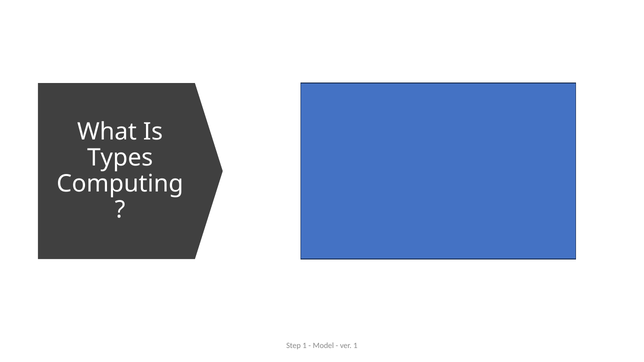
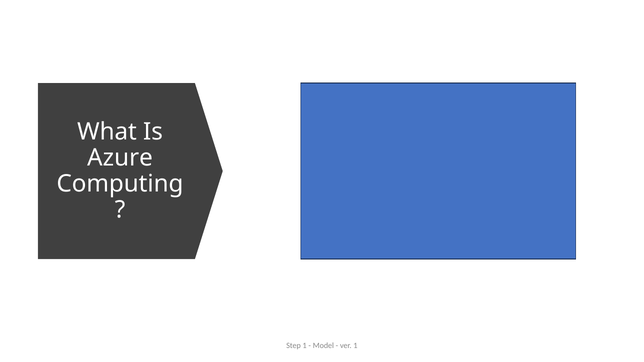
Types: Types -> Azure
